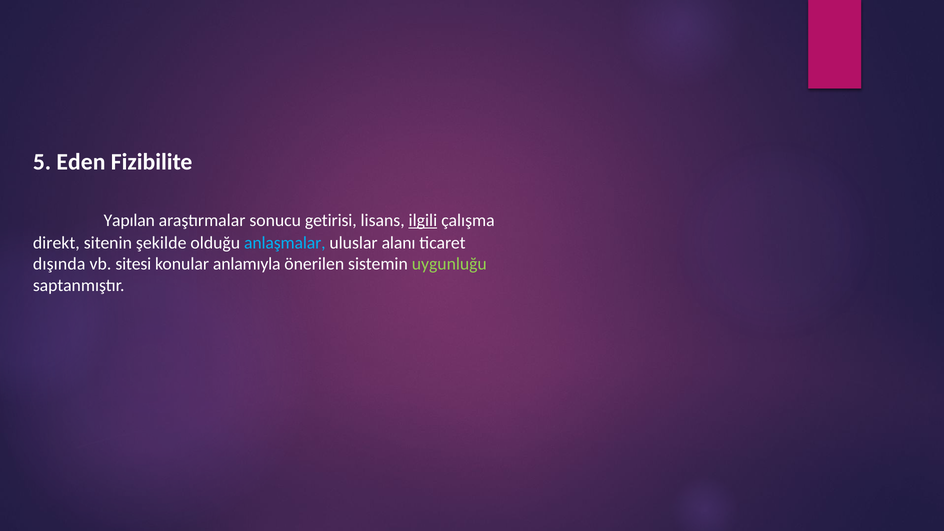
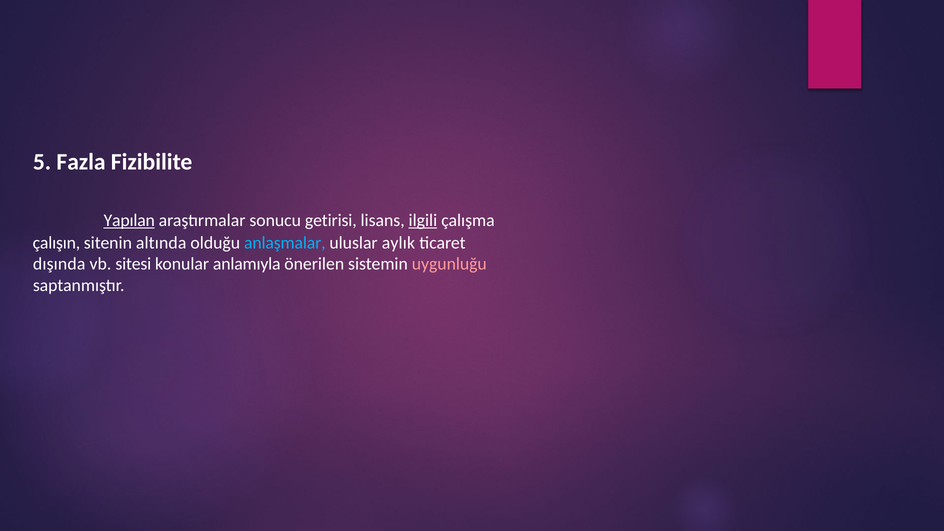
Eden: Eden -> Fazla
Yapılan underline: none -> present
direkt: direkt -> çalışın
şekilde: şekilde -> altında
alanı: alanı -> aylık
uygunluğu colour: light green -> pink
